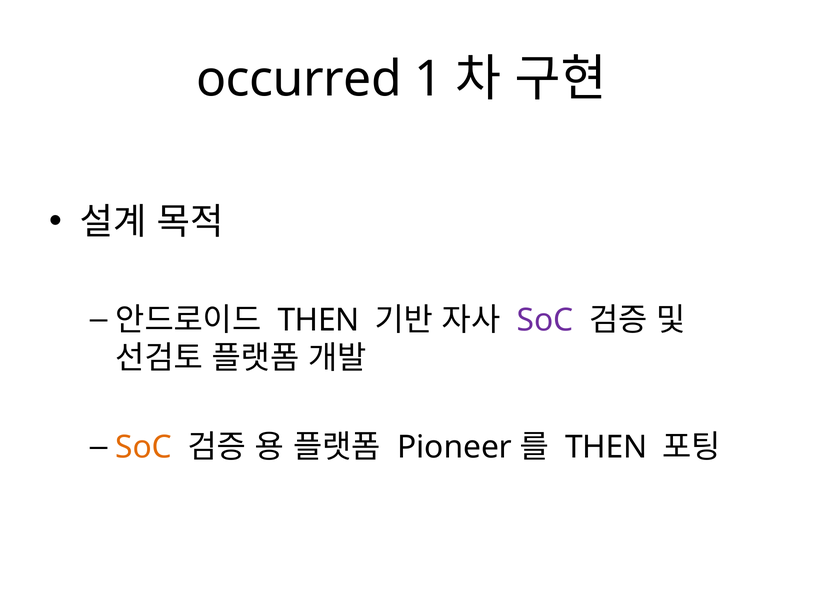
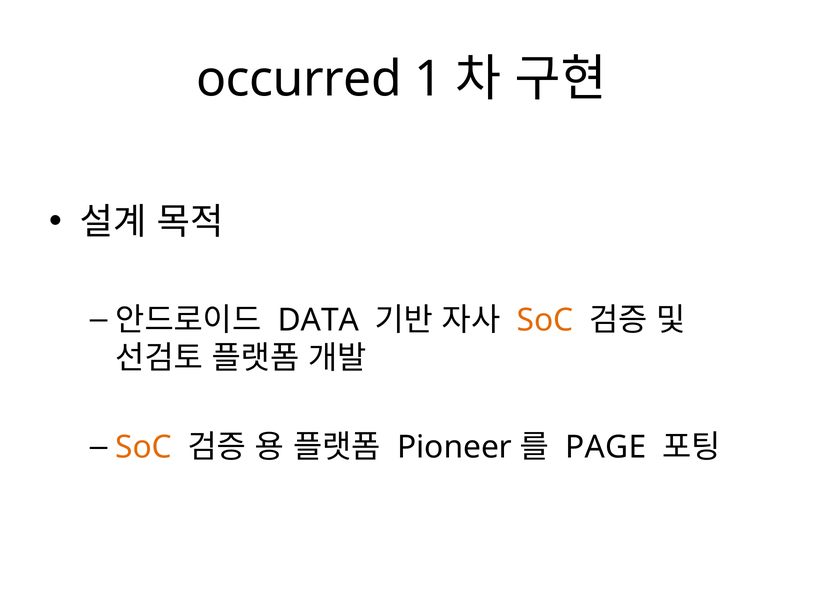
THEN at (319, 320): THEN -> DATA
SoC at (545, 320) colour: purple -> orange
THEN at (606, 447): THEN -> PAGE
